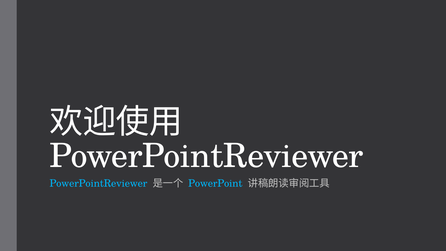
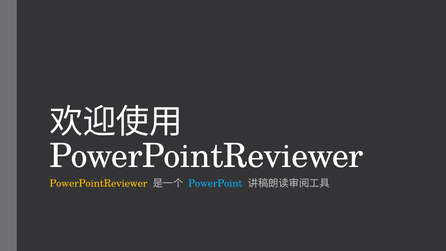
PowerPointReviewer at (98, 183) colour: light blue -> yellow
